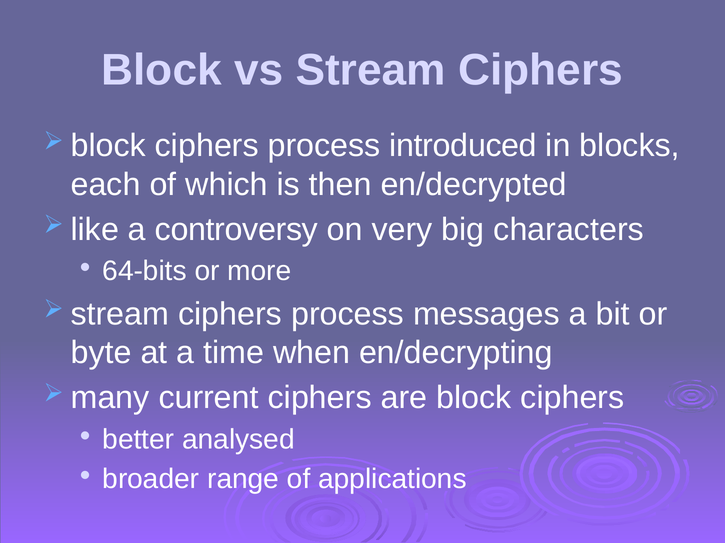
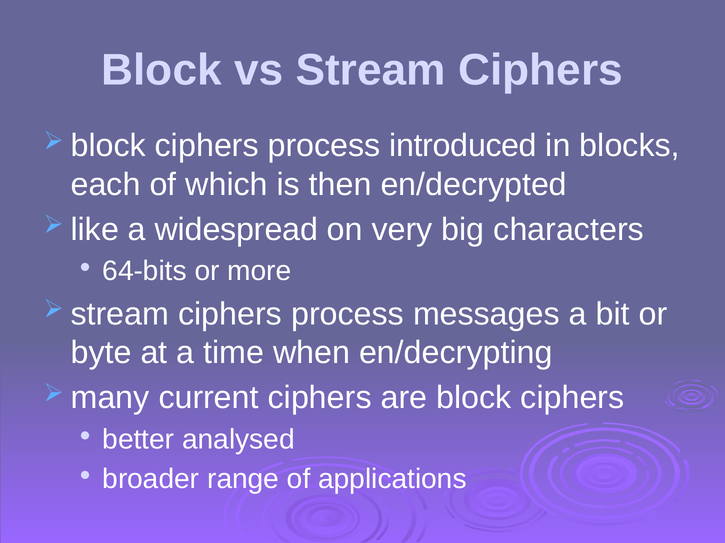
controversy: controversy -> widespread
